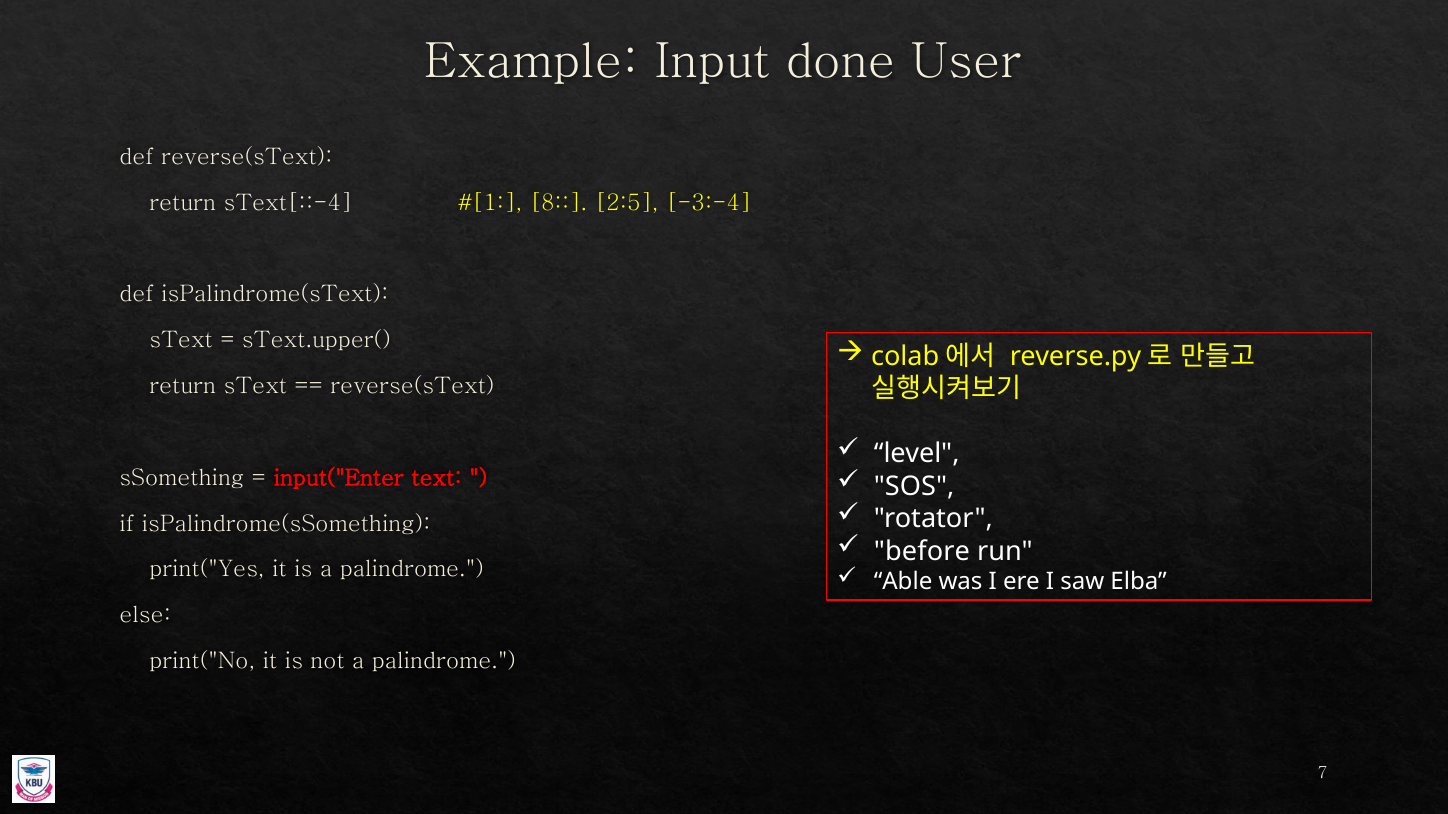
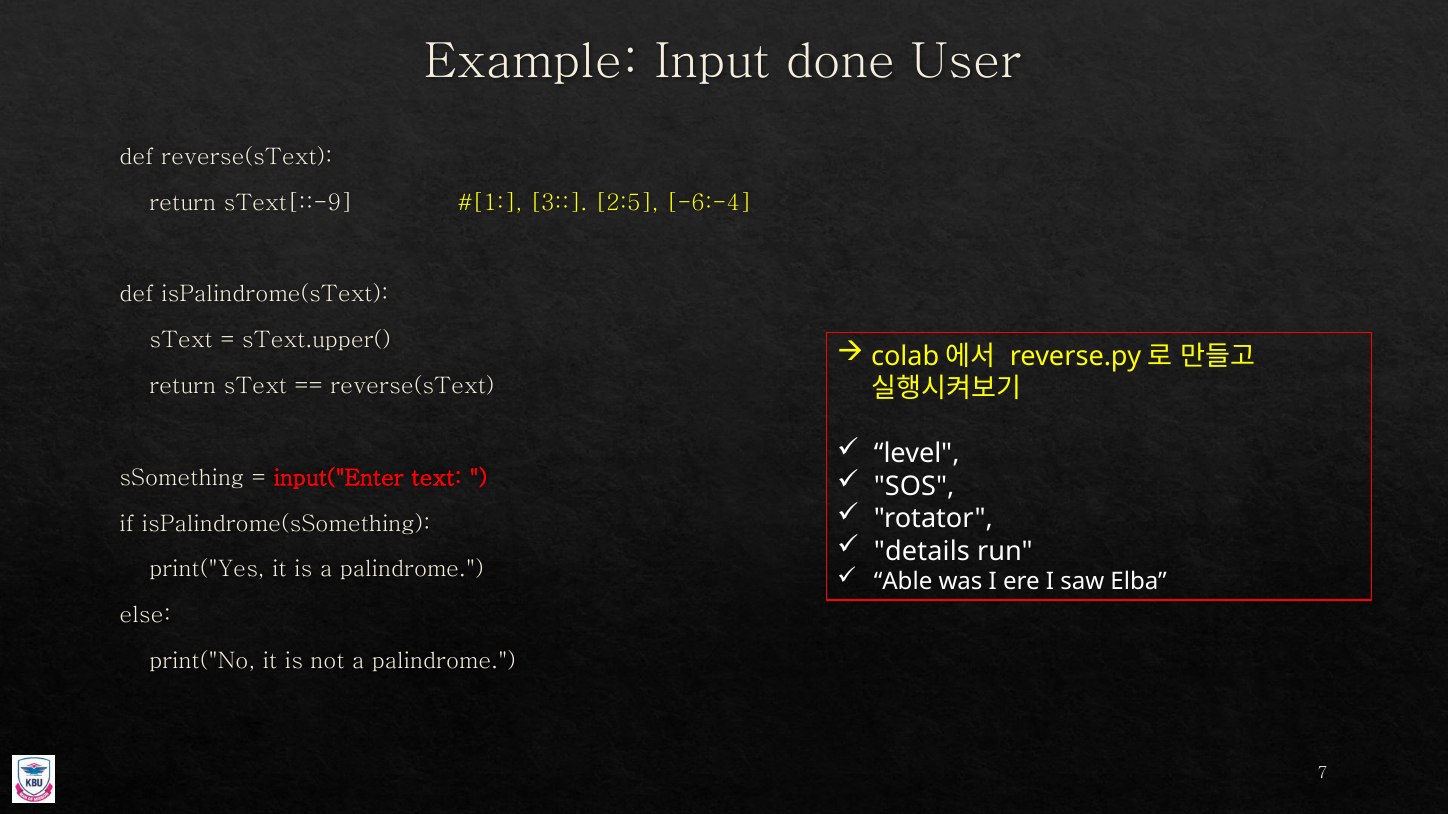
sText[::-4: sText[::-4 -> sText[::-9
8: 8 -> 3
-3:-4: -3:-4 -> -6:-4
before: before -> details
